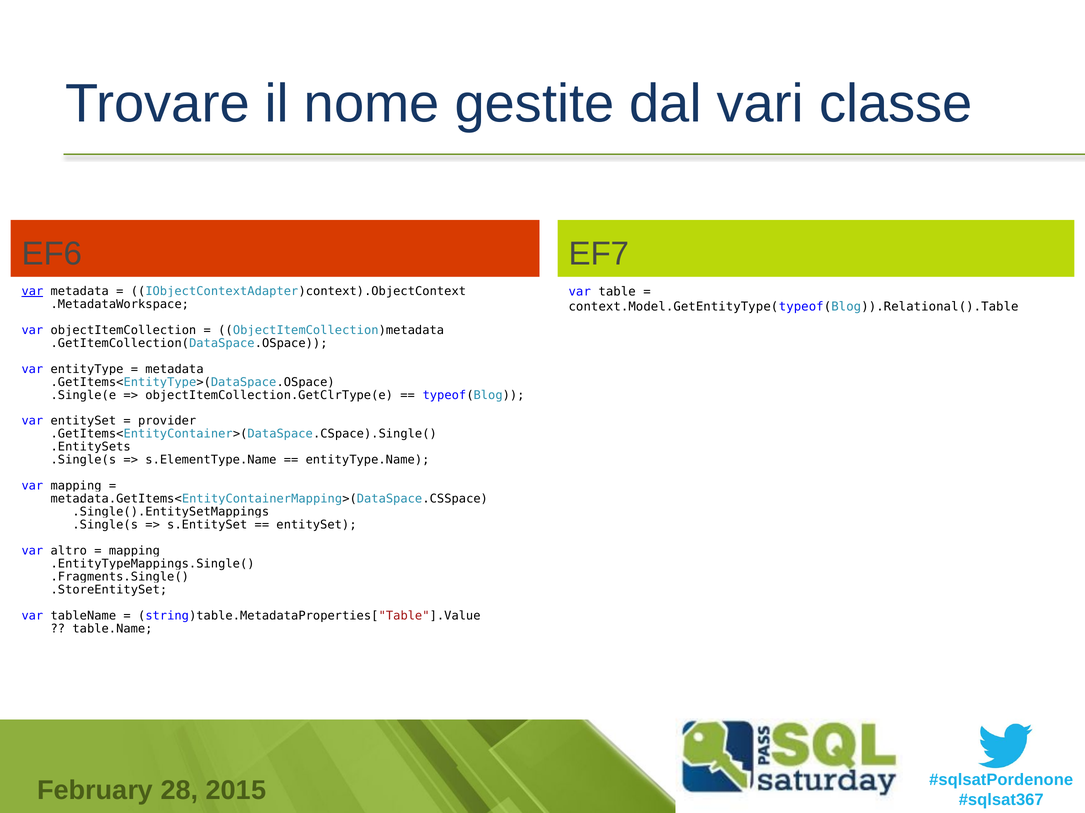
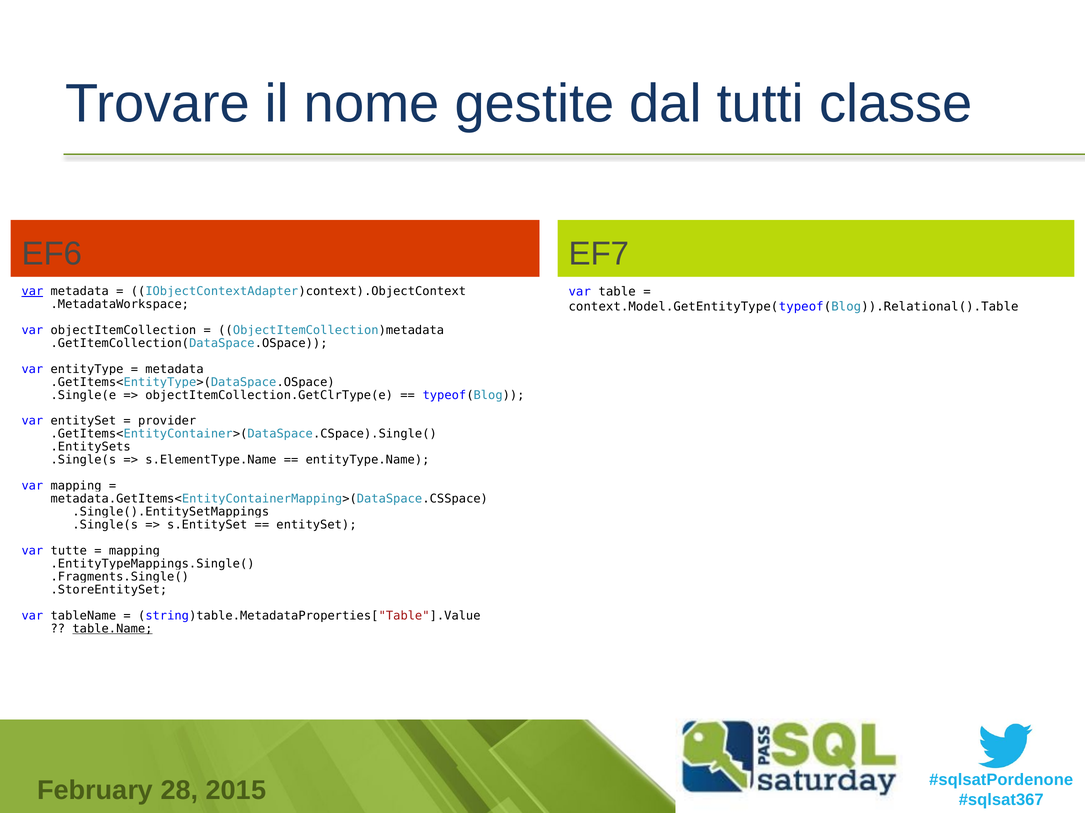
vari: vari -> tutti
altro: altro -> tutte
table.Name underline: none -> present
